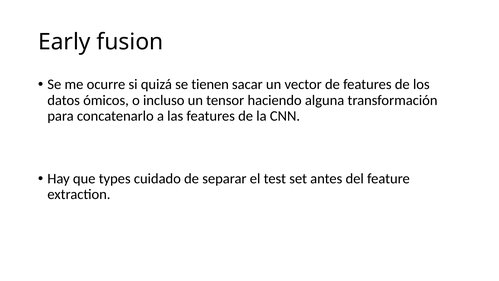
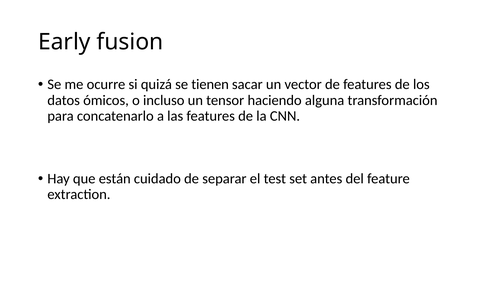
types: types -> están
